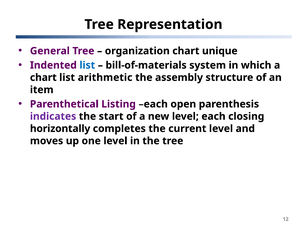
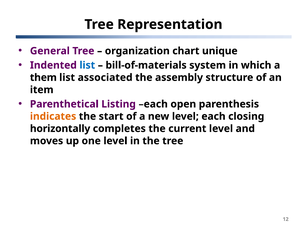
chart at (43, 78): chart -> them
arithmetic: arithmetic -> associated
indicates colour: purple -> orange
